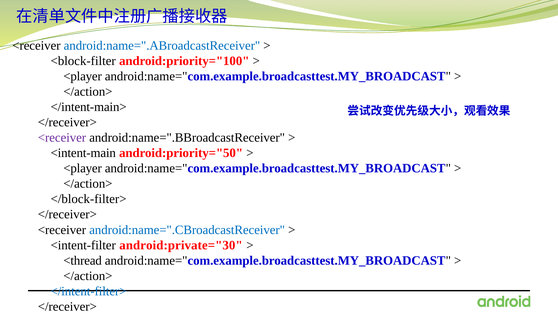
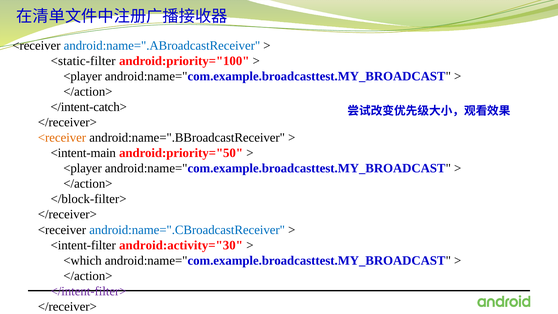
<block-filter: <block-filter -> <static-filter
</intent-main>: </intent-main> -> </intent-catch>
<receiver at (62, 138) colour: purple -> orange
android:private="30: android:private="30 -> android:activity="30
<thread: <thread -> <which
</intent-filter> colour: blue -> purple
